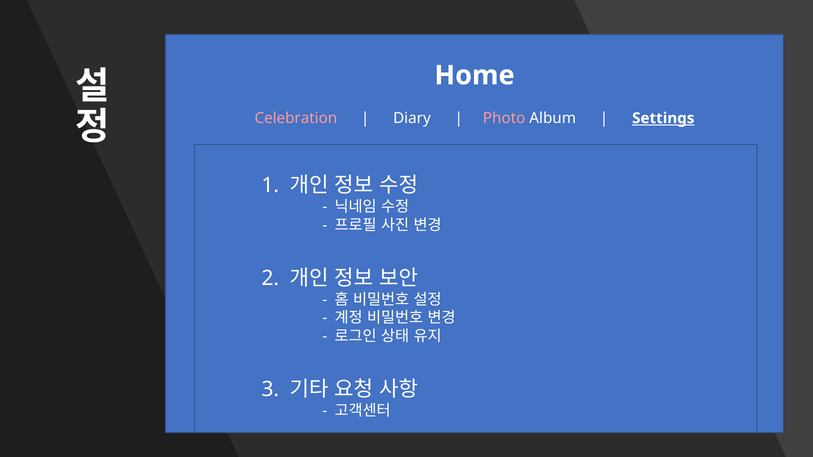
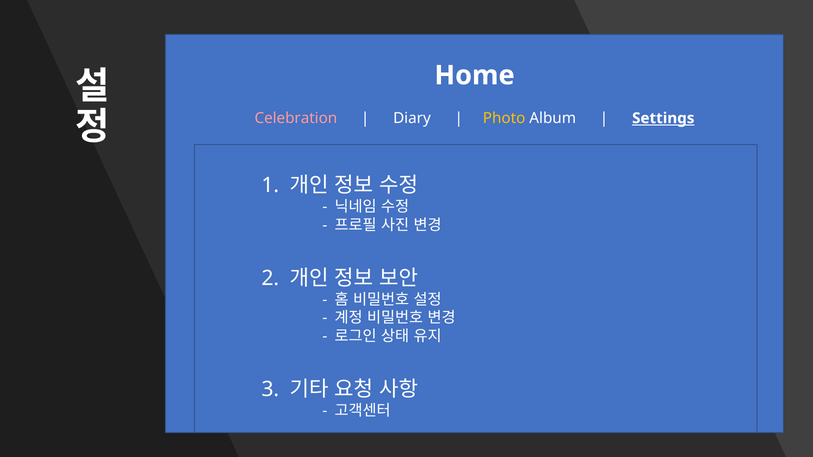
Photo colour: pink -> yellow
